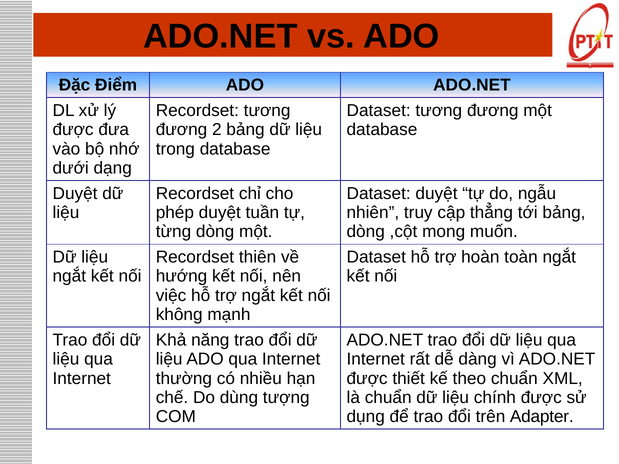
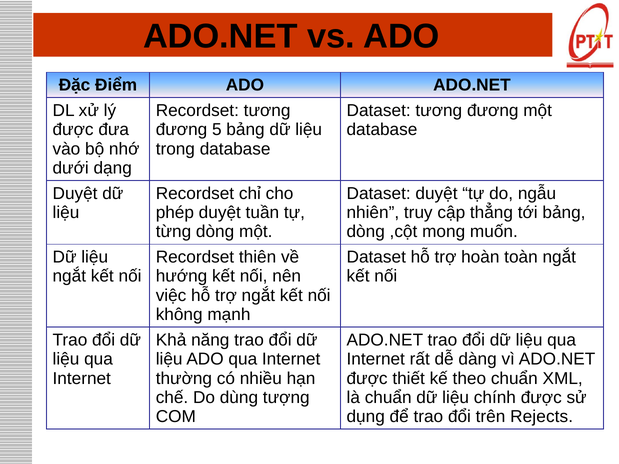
2: 2 -> 5
Adapter: Adapter -> Rejects
